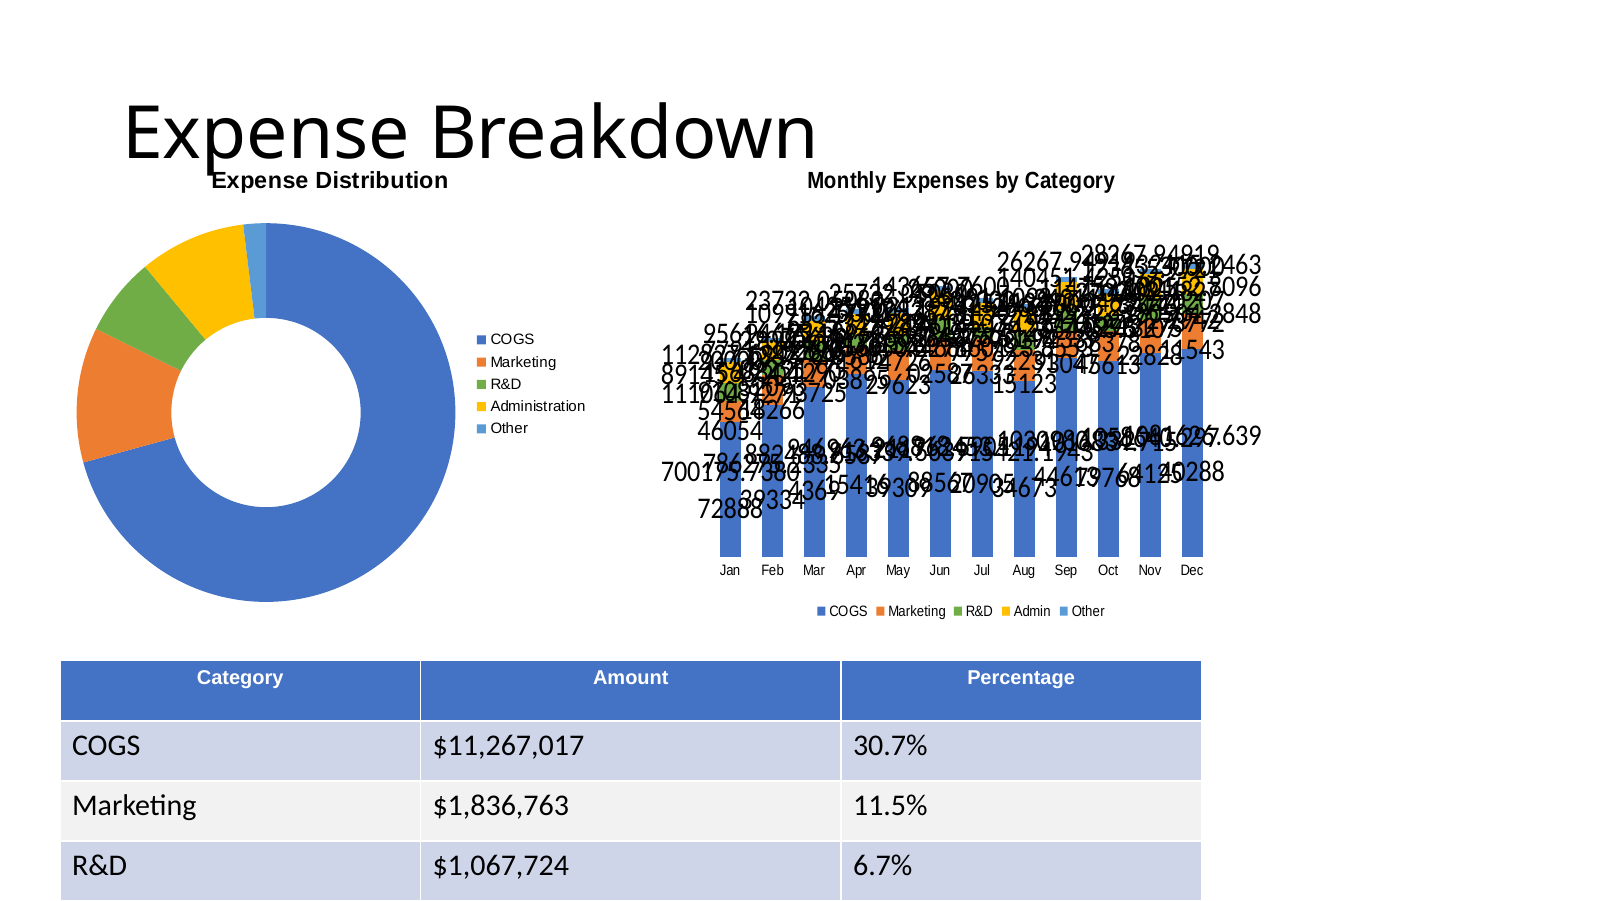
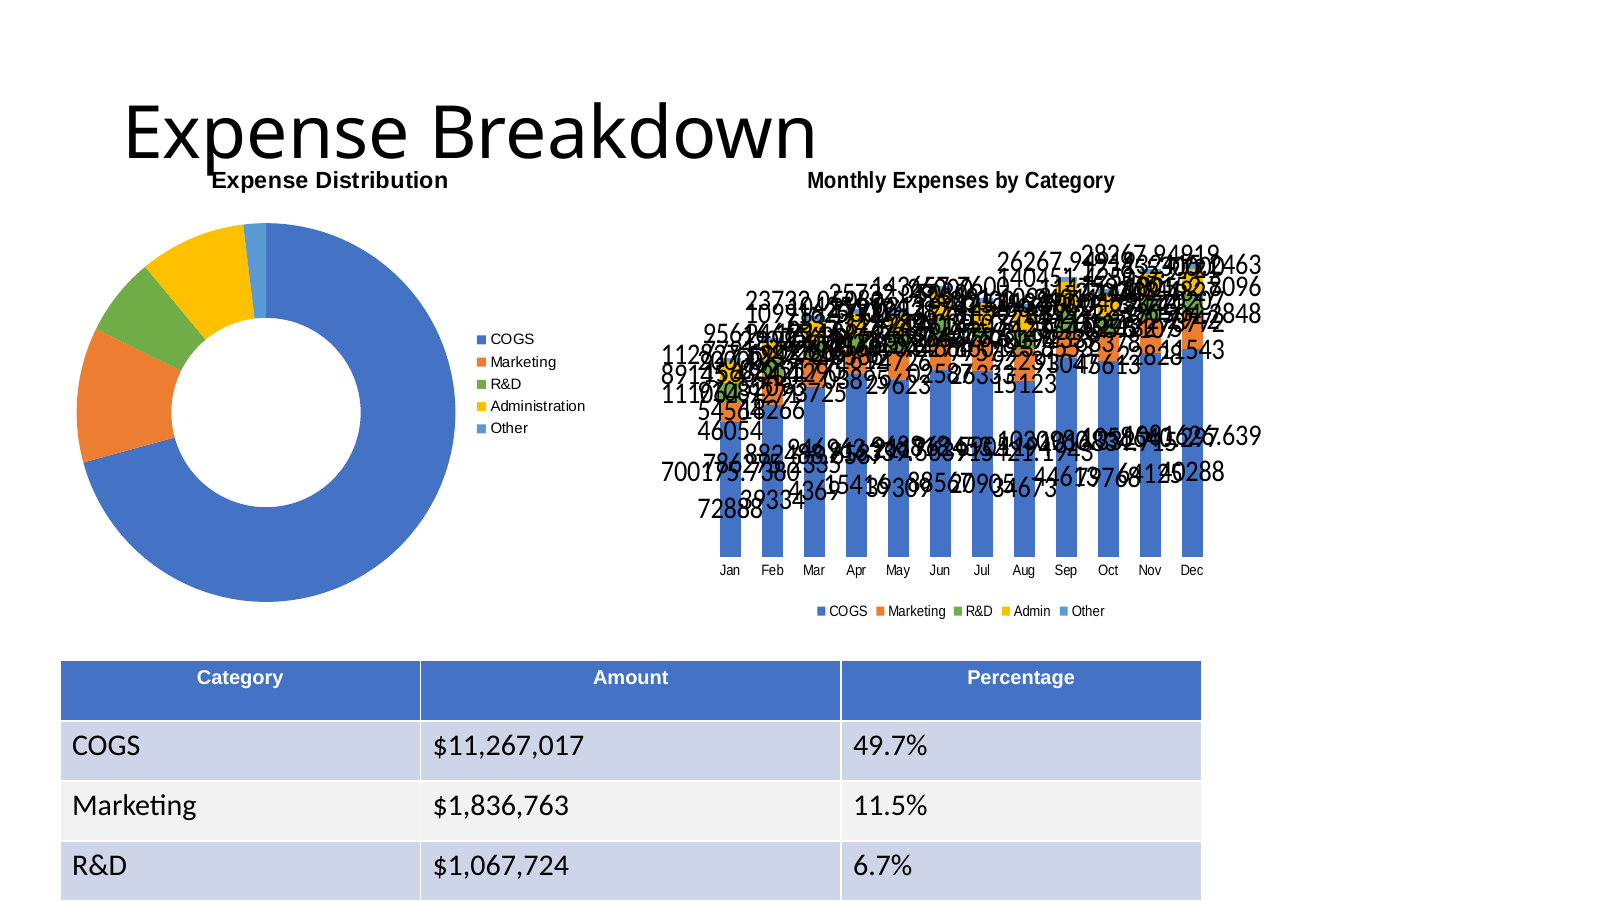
30.7%: 30.7% -> 49.7%
